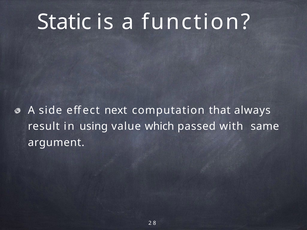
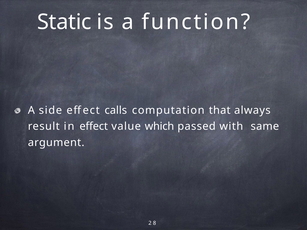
next: next -> calls
in using: using -> effect
